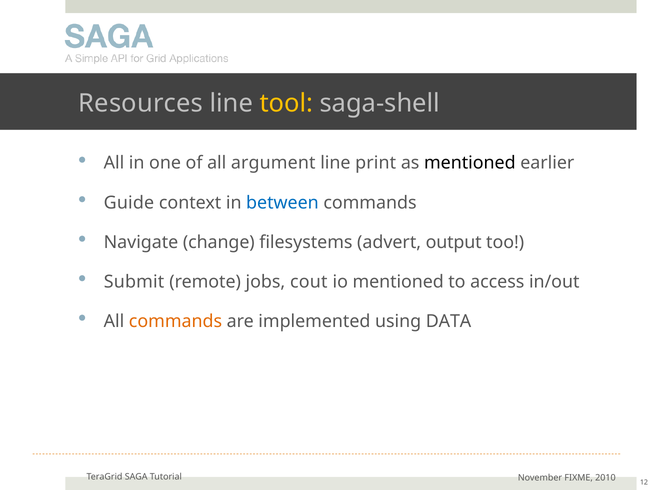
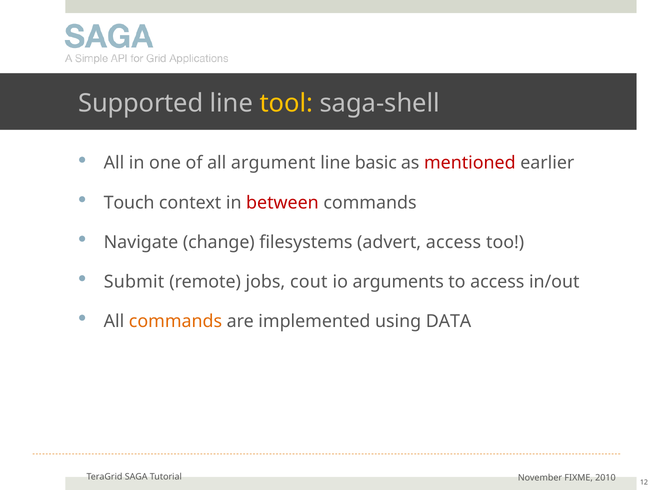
Resources: Resources -> Supported
print: print -> basic
mentioned at (470, 163) colour: black -> red
Guide: Guide -> Touch
between colour: blue -> red
advert output: output -> access
io mentioned: mentioned -> arguments
